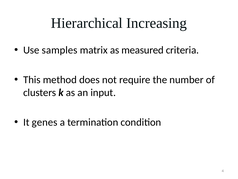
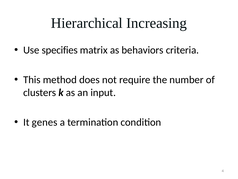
samples: samples -> specifies
measured: measured -> behaviors
